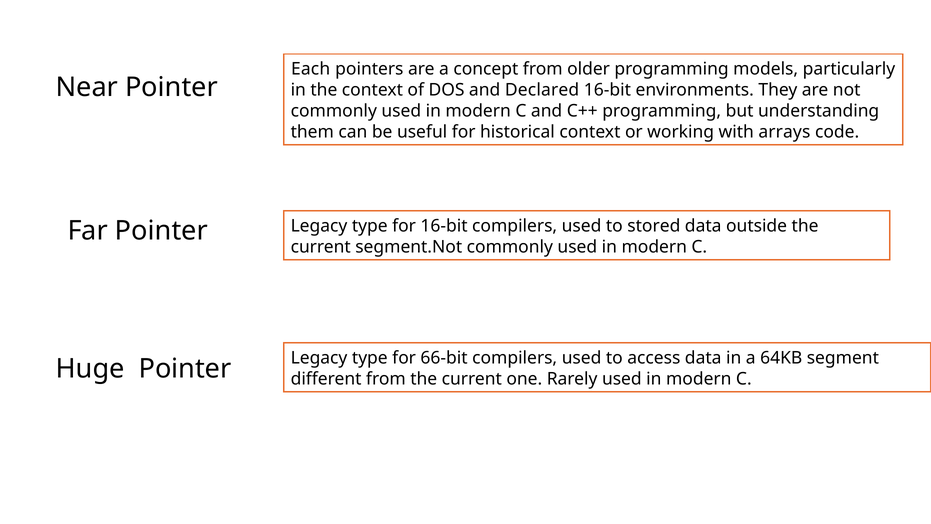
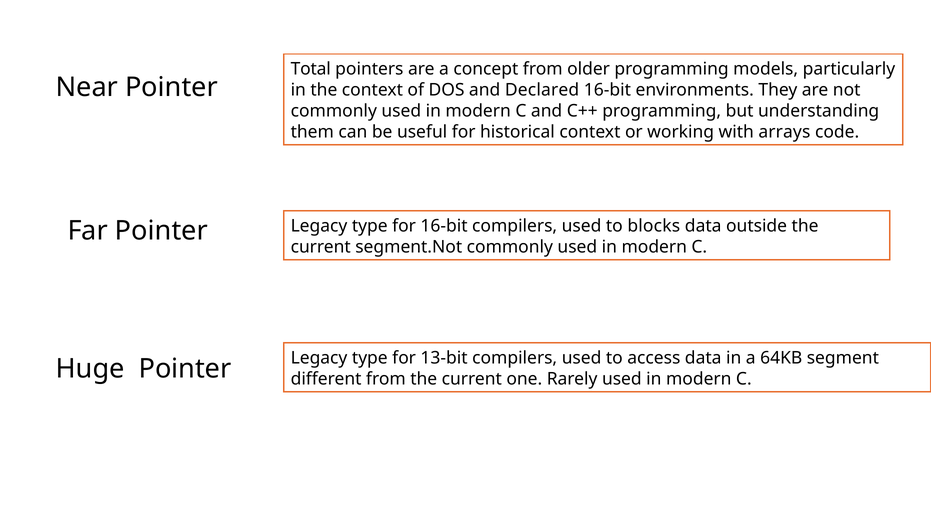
Each: Each -> Total
stored: stored -> blocks
66-bit: 66-bit -> 13-bit
